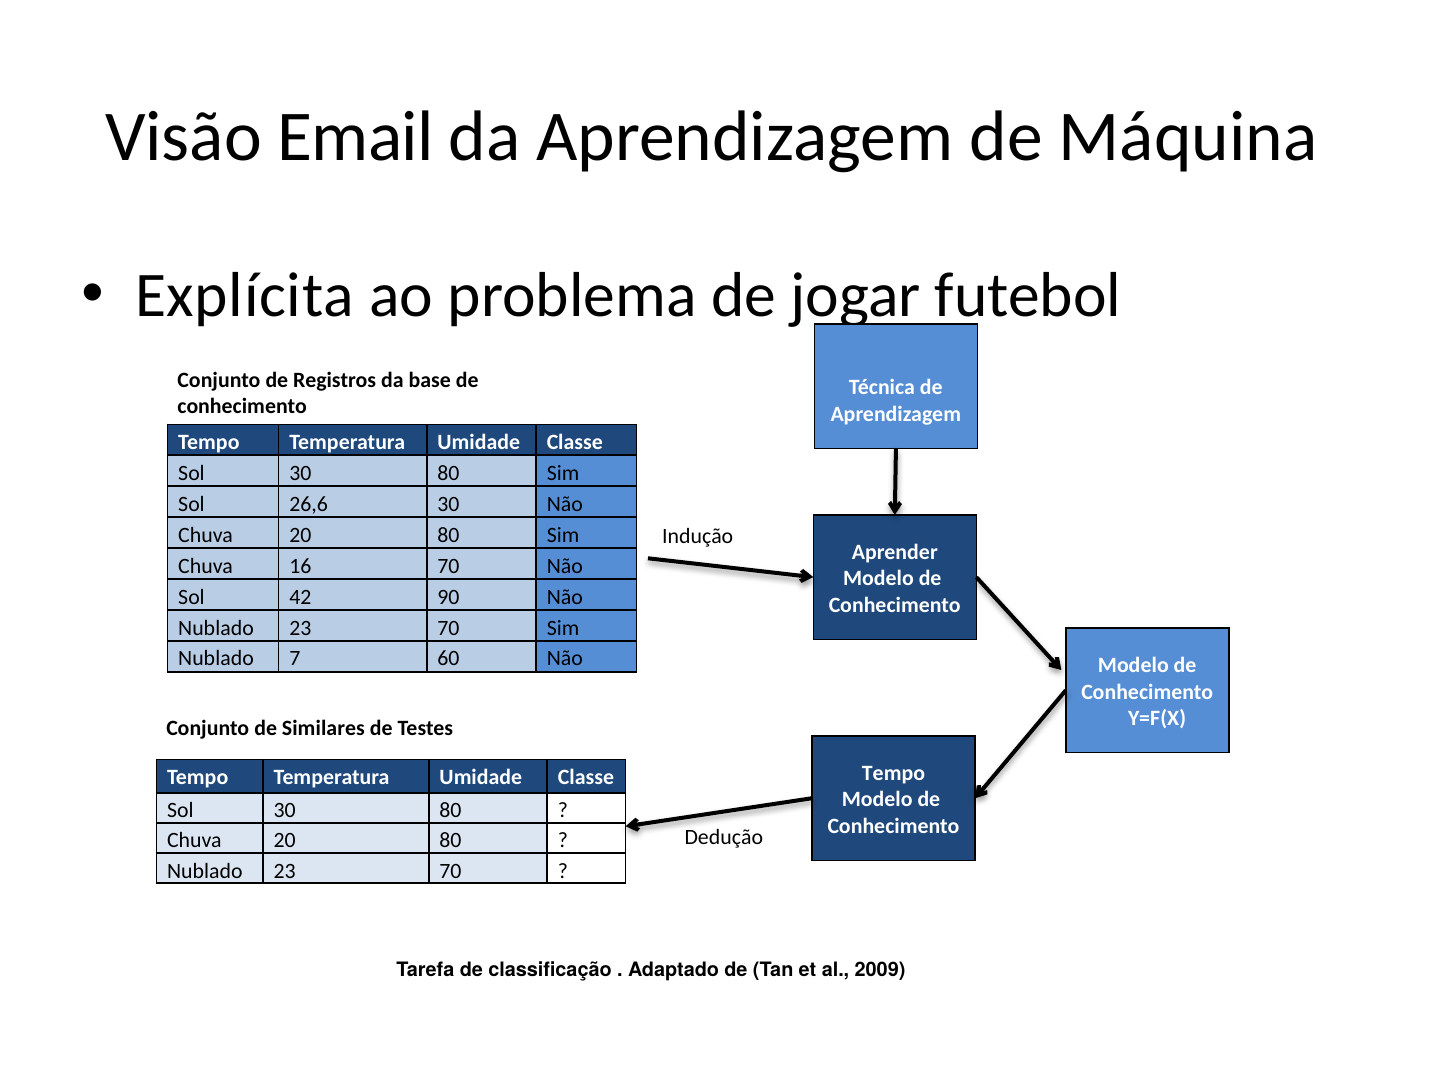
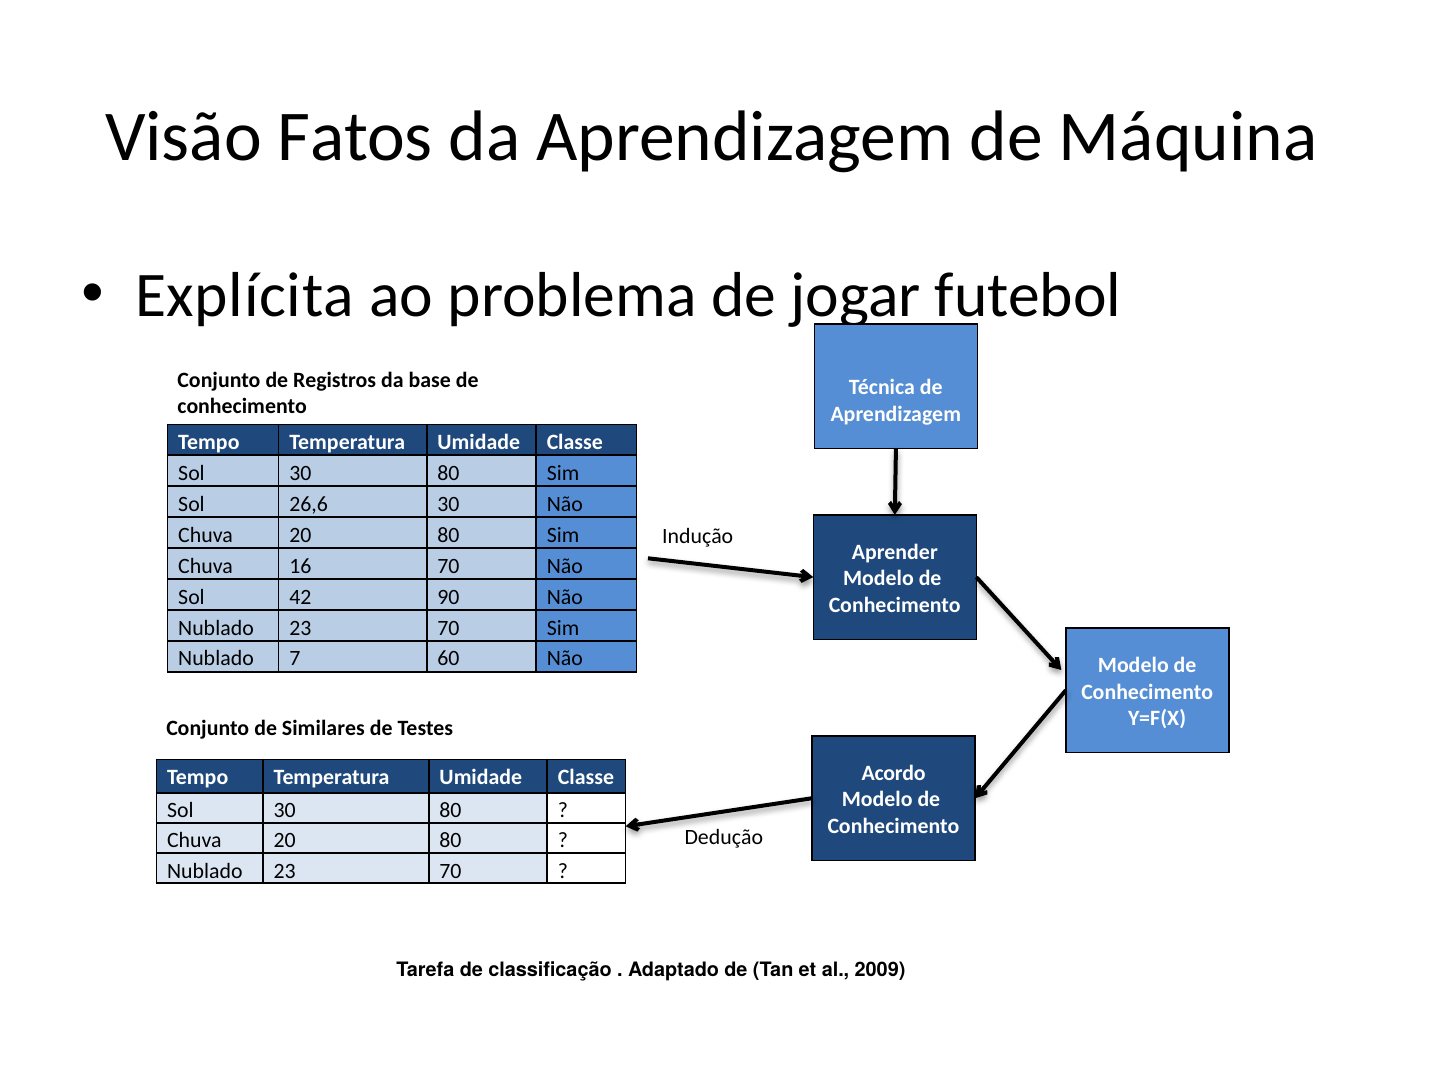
Email: Email -> Fatos
Tempo at (893, 774): Tempo -> Acordo
